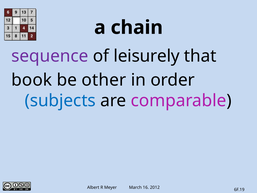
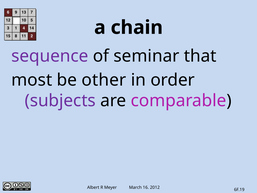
leisurely: leisurely -> seminar
book: book -> most
subjects colour: blue -> purple
